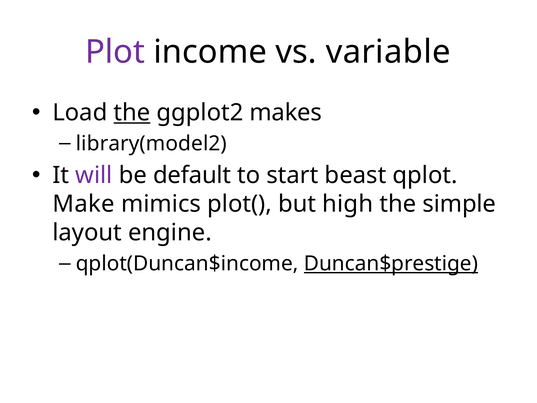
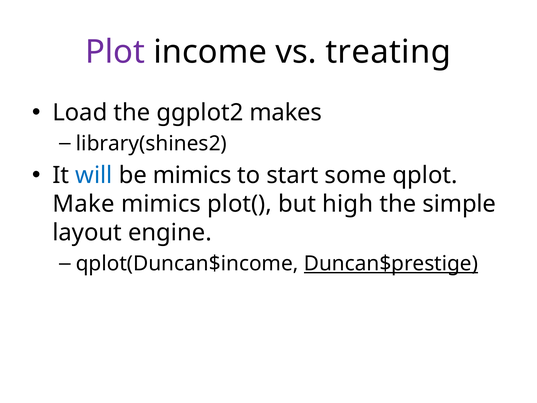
variable: variable -> treating
the at (132, 113) underline: present -> none
library(model2: library(model2 -> library(shines2
will colour: purple -> blue
be default: default -> mimics
beast: beast -> some
